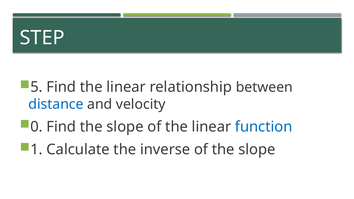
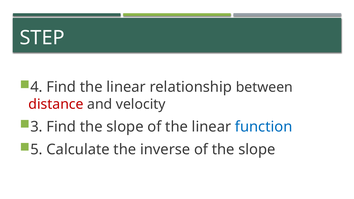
5: 5 -> 4
distance colour: blue -> red
0: 0 -> 3
1: 1 -> 5
